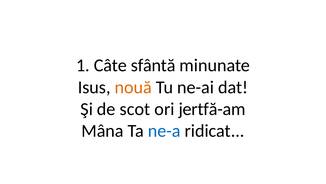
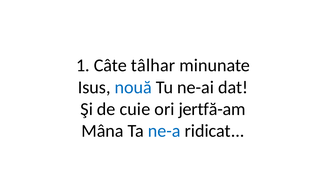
sfântă: sfântă -> tâlhar
nouă colour: orange -> blue
scot: scot -> cuie
